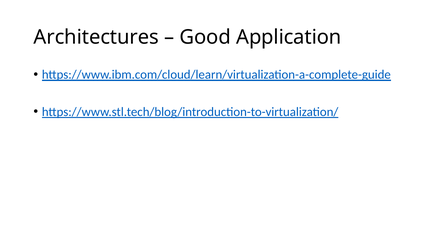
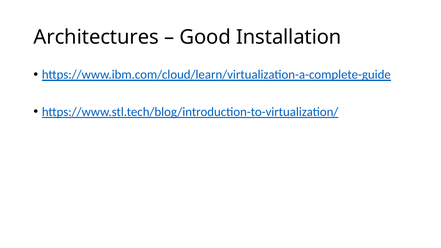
Application: Application -> Installation
